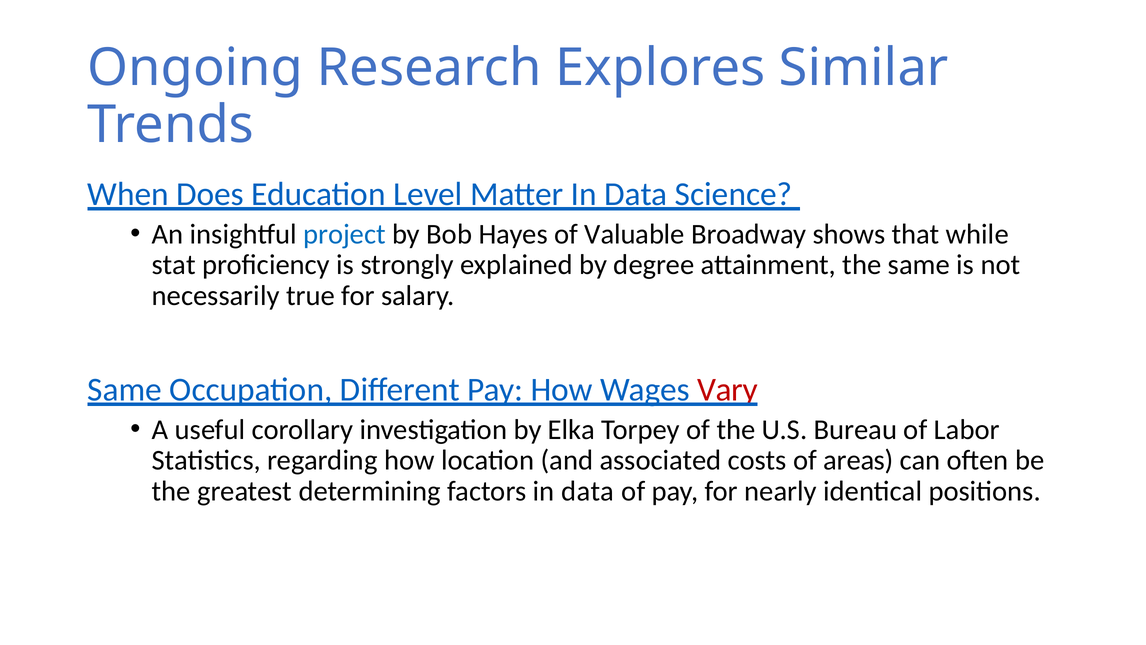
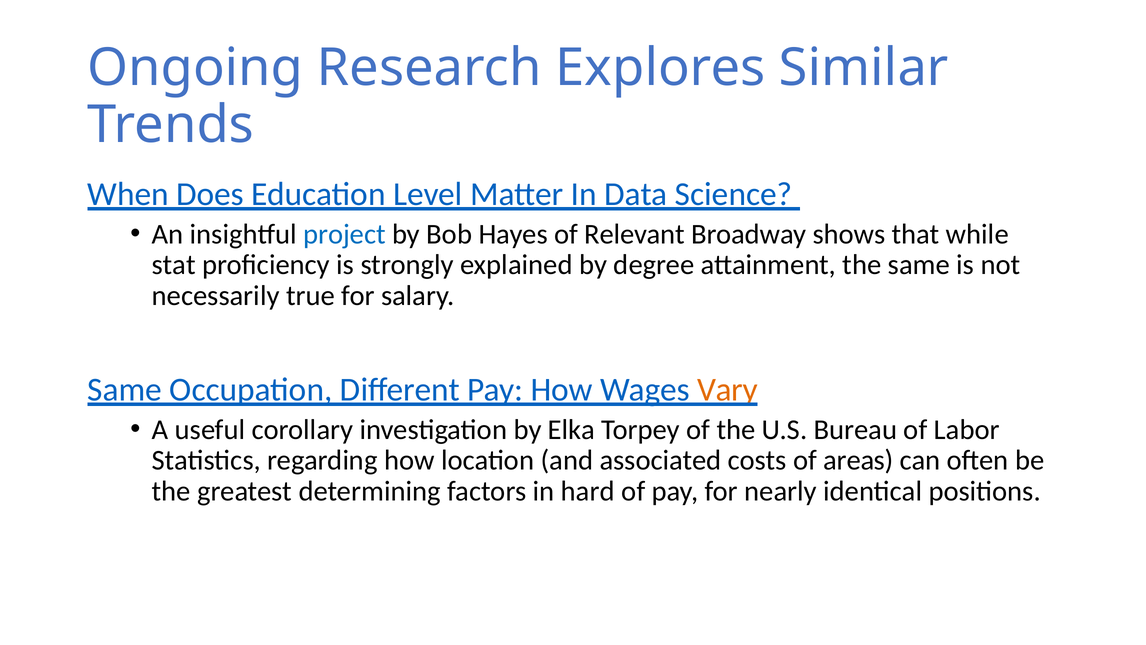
Valuable: Valuable -> Relevant
Vary colour: red -> orange
factors in data: data -> hard
